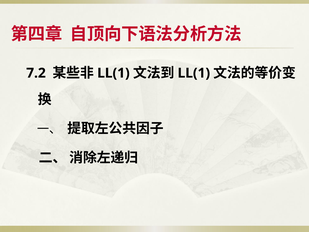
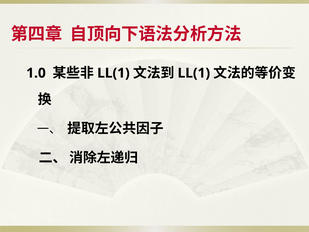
7.2: 7.2 -> 1.0
